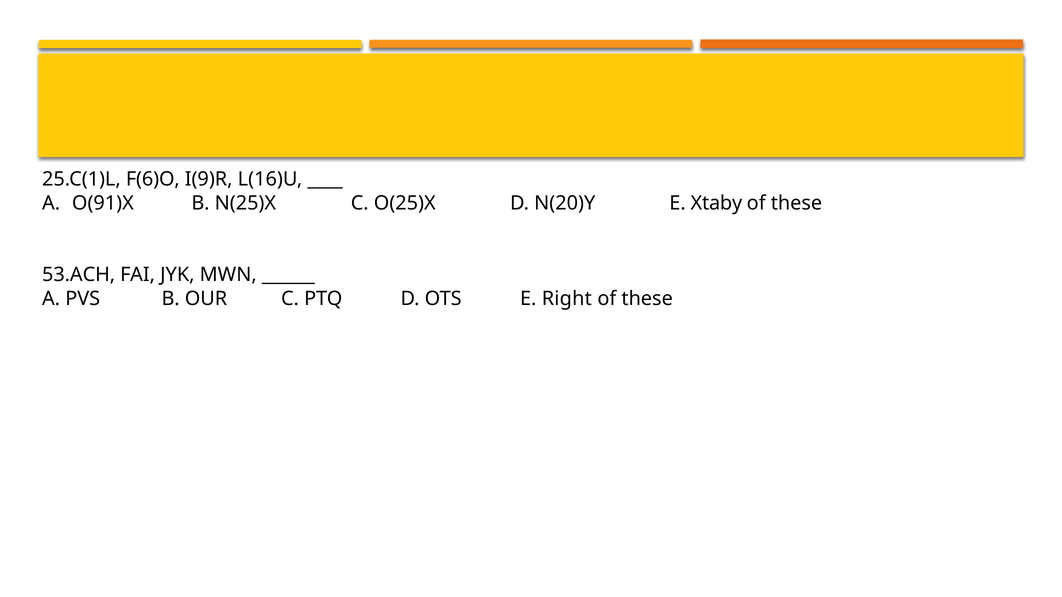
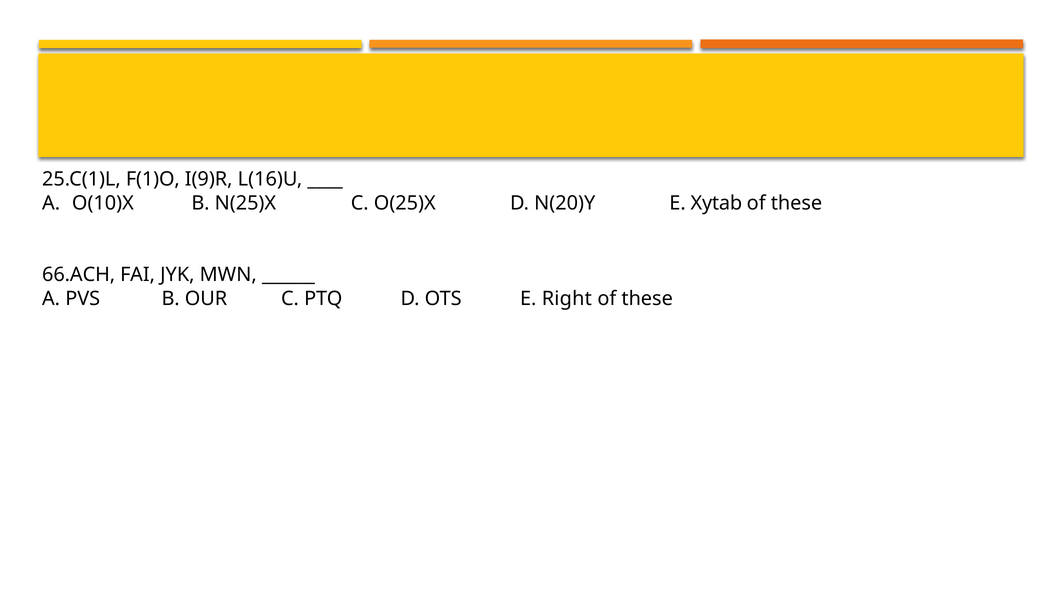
F(6)O: F(6)O -> F(1)O
O(91)X: O(91)X -> O(10)X
Xtaby: Xtaby -> Xytab
53.ACH: 53.ACH -> 66.ACH
